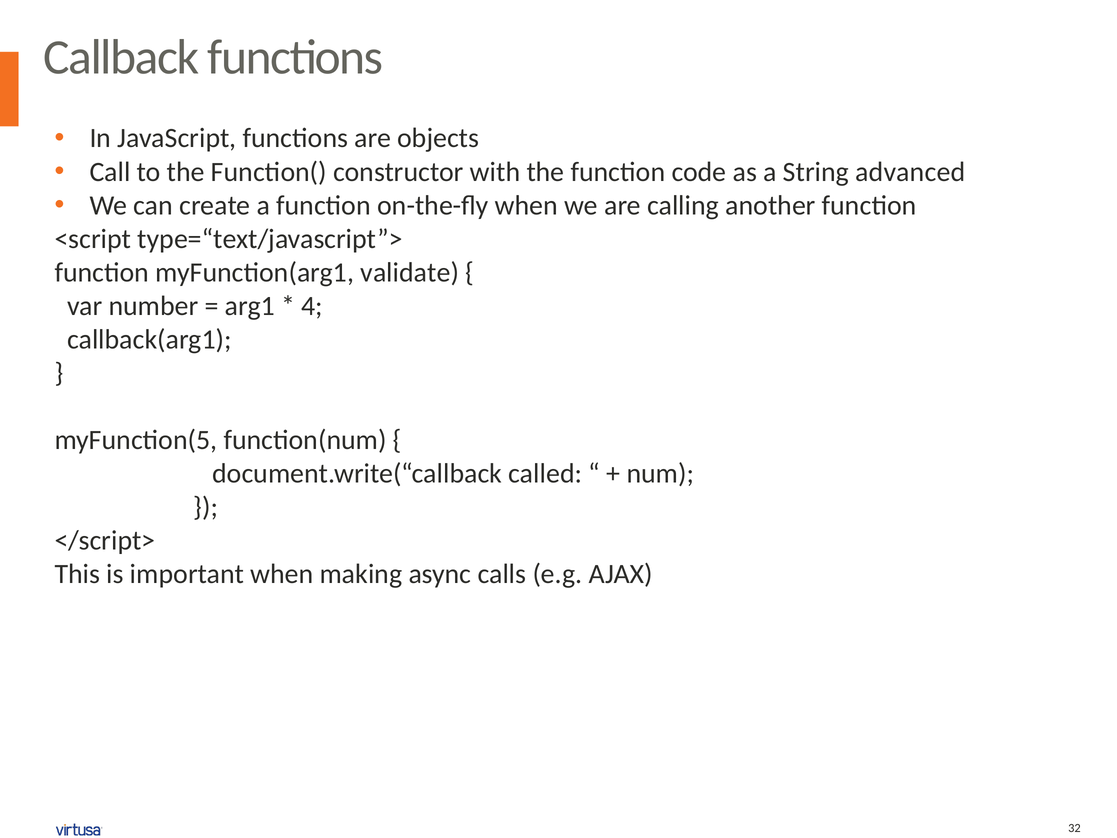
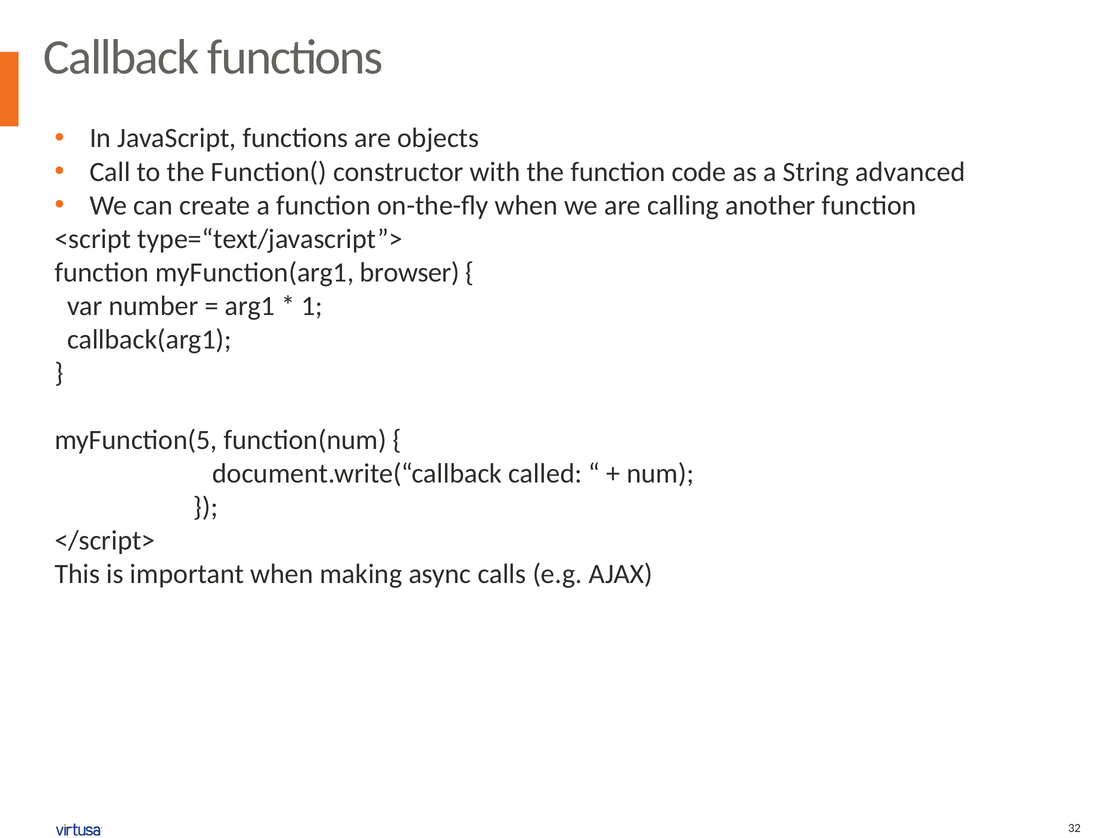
validate: validate -> browser
4: 4 -> 1
